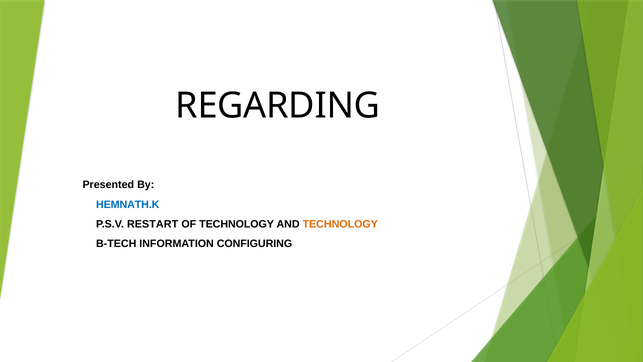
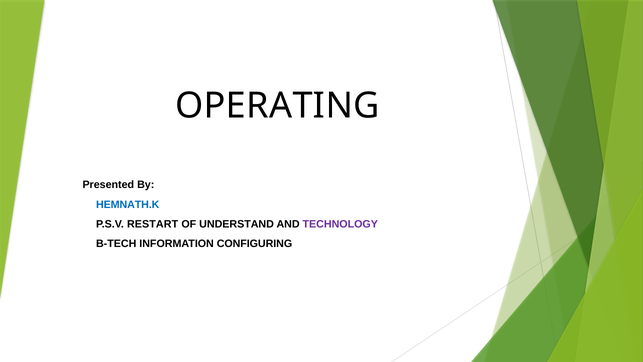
REGARDING: REGARDING -> OPERATING
OF TECHNOLOGY: TECHNOLOGY -> UNDERSTAND
TECHNOLOGY at (340, 224) colour: orange -> purple
